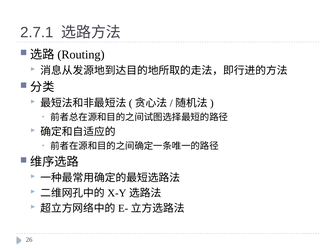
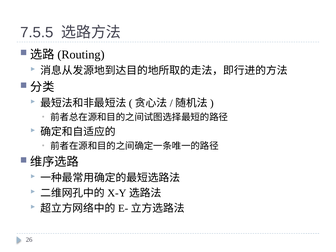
2.7.1: 2.7.1 -> 7.5.5
